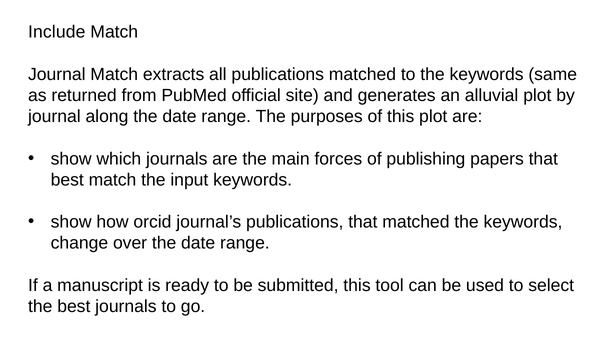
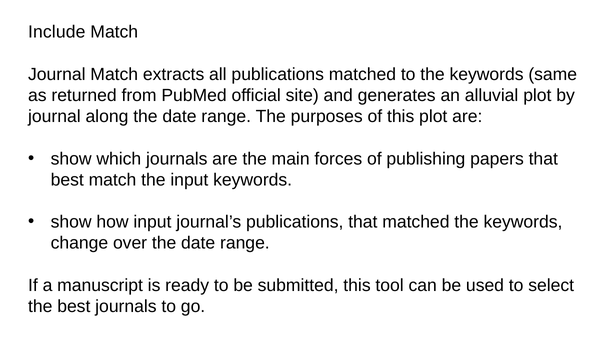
how orcid: orcid -> input
